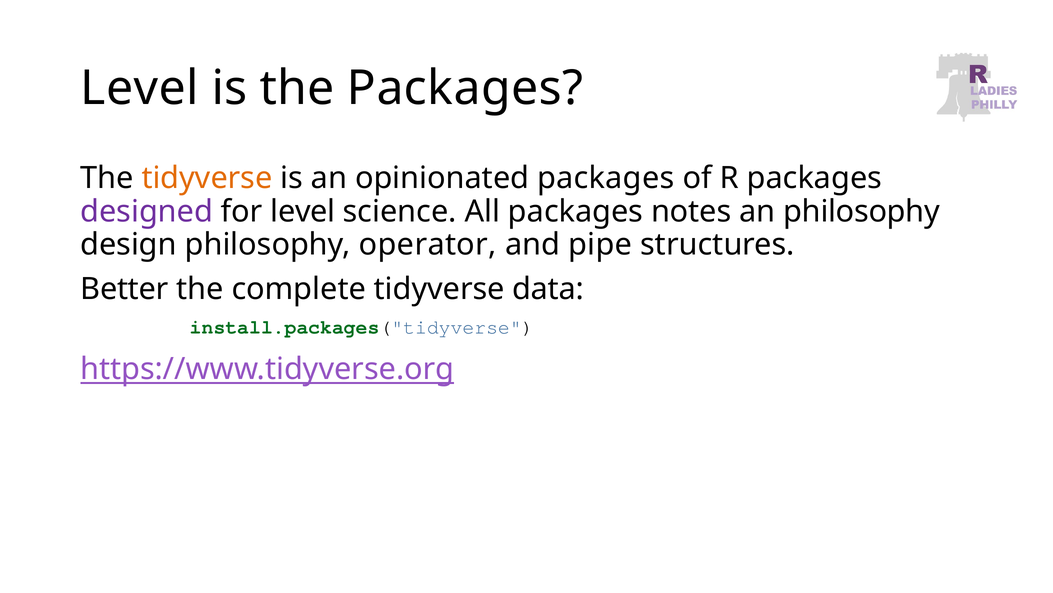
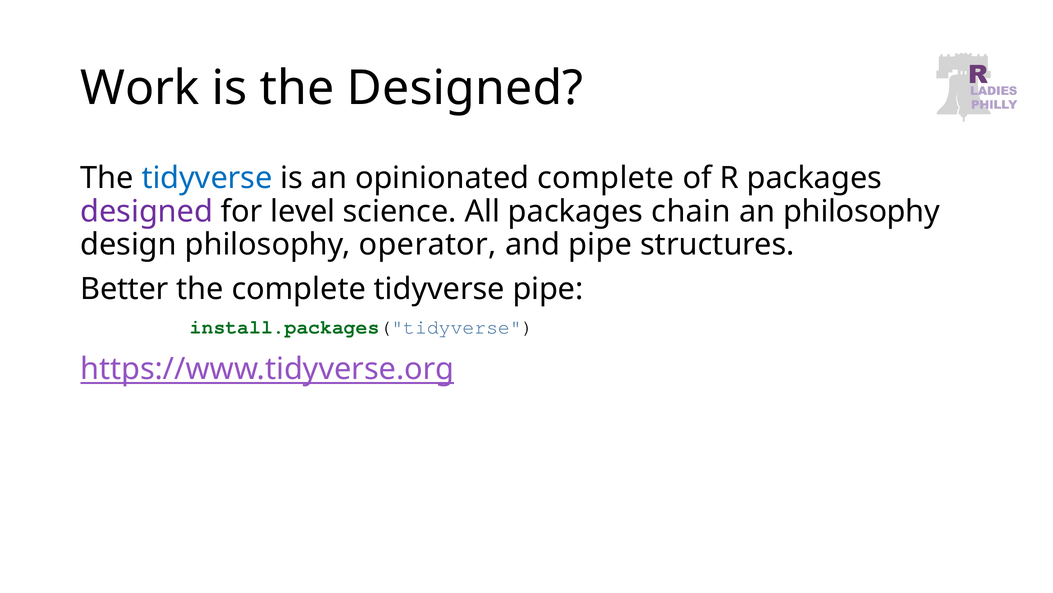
Level at (140, 88): Level -> Work
the Packages: Packages -> Designed
tidyverse at (207, 178) colour: orange -> blue
opinionated packages: packages -> complete
notes: notes -> chain
tidyverse data: data -> pipe
